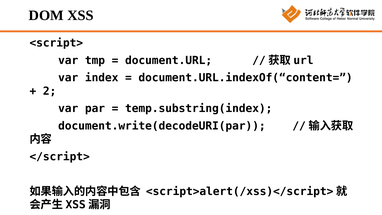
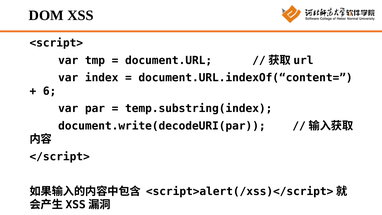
2: 2 -> 6
